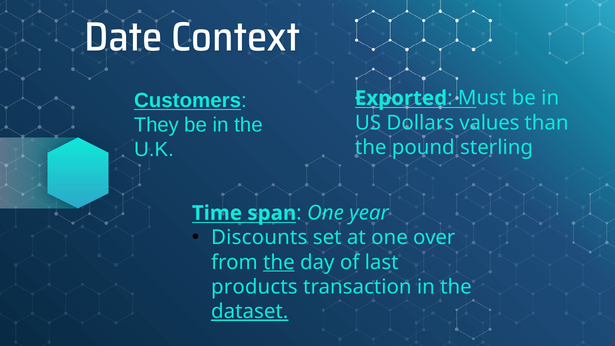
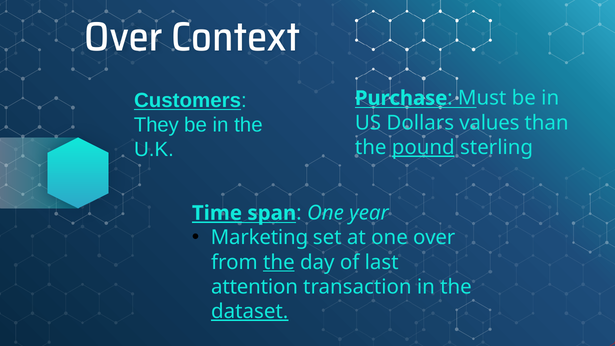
Date at (124, 37): Date -> Over
Exported: Exported -> Purchase
pound underline: none -> present
Time underline: none -> present
Discounts: Discounts -> Marketing
products: products -> attention
